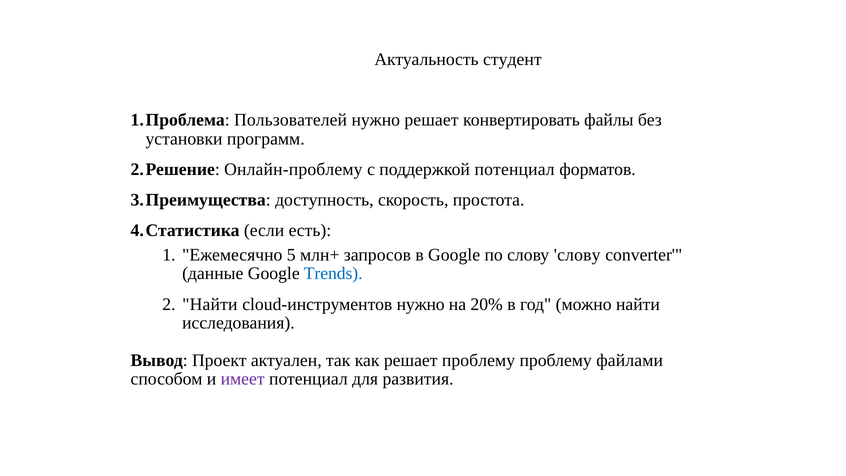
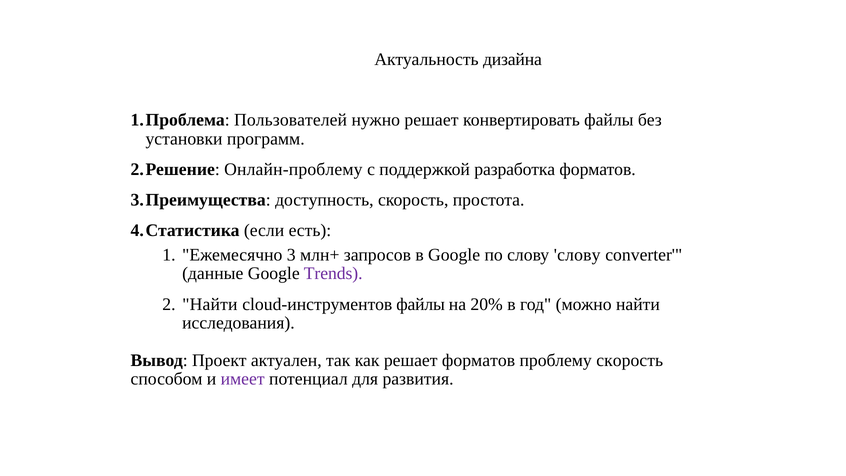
студент: студент -> дизайна
поддержкой потенциал: потенциал -> разработка
5: 5 -> 3
Trends colour: blue -> purple
cloud-инструментов нужно: нужно -> файлы
решает проблему: проблему -> форматов
проблему файлами: файлами -> скорость
